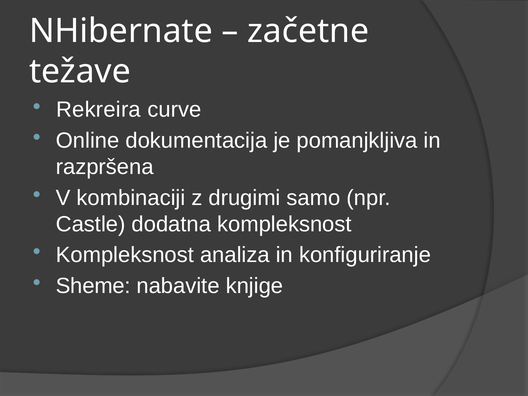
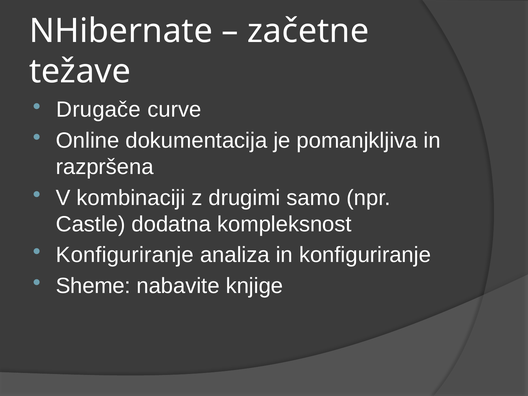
Rekreira: Rekreira -> Drugače
Kompleksnost at (125, 255): Kompleksnost -> Konfiguriranje
